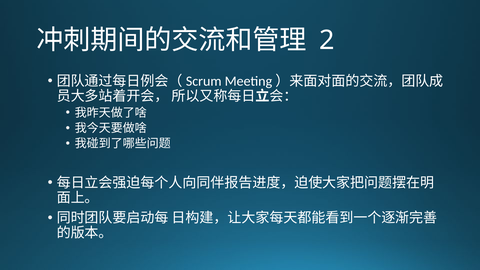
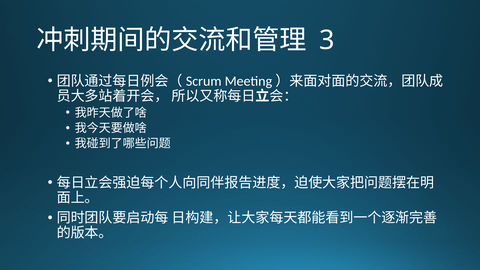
2: 2 -> 3
